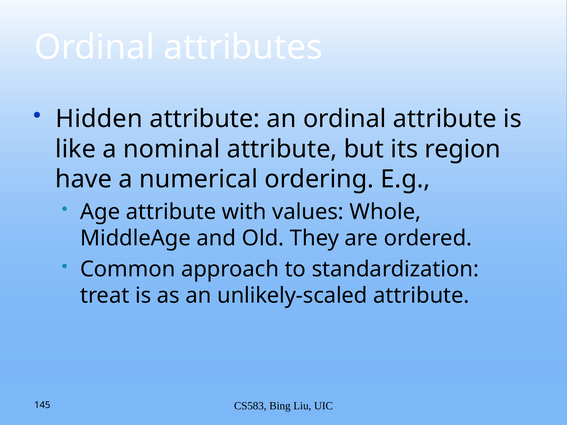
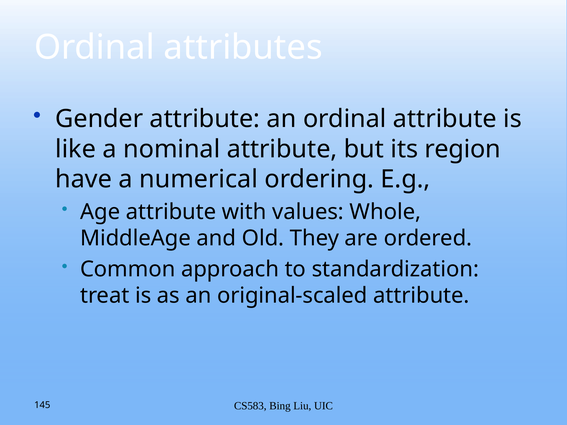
Hidden: Hidden -> Gender
unlikely-scaled: unlikely-scaled -> original-scaled
